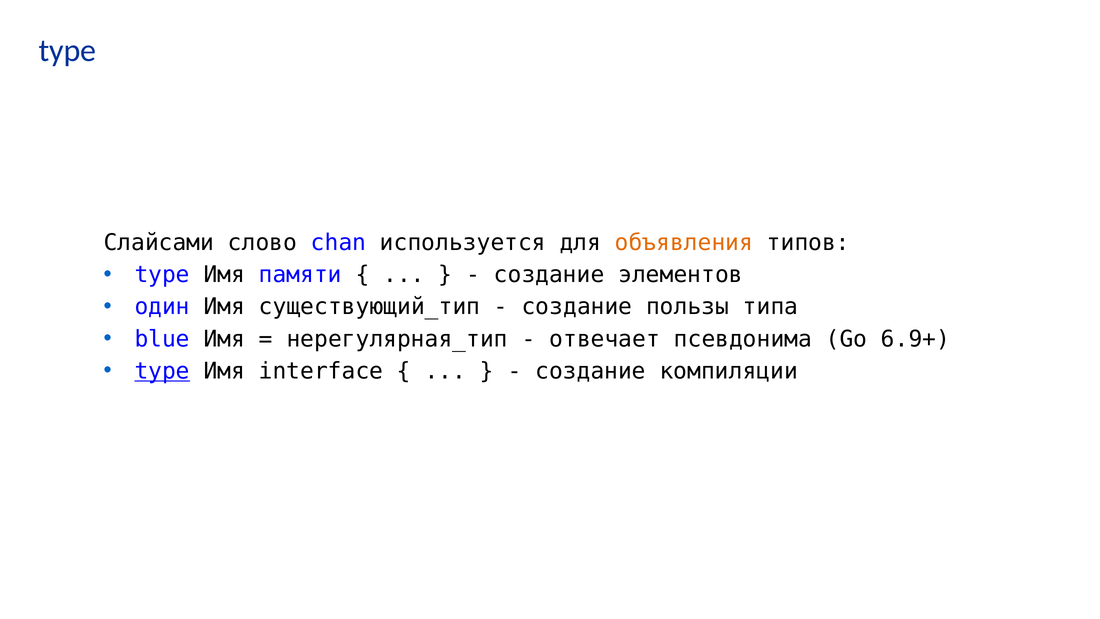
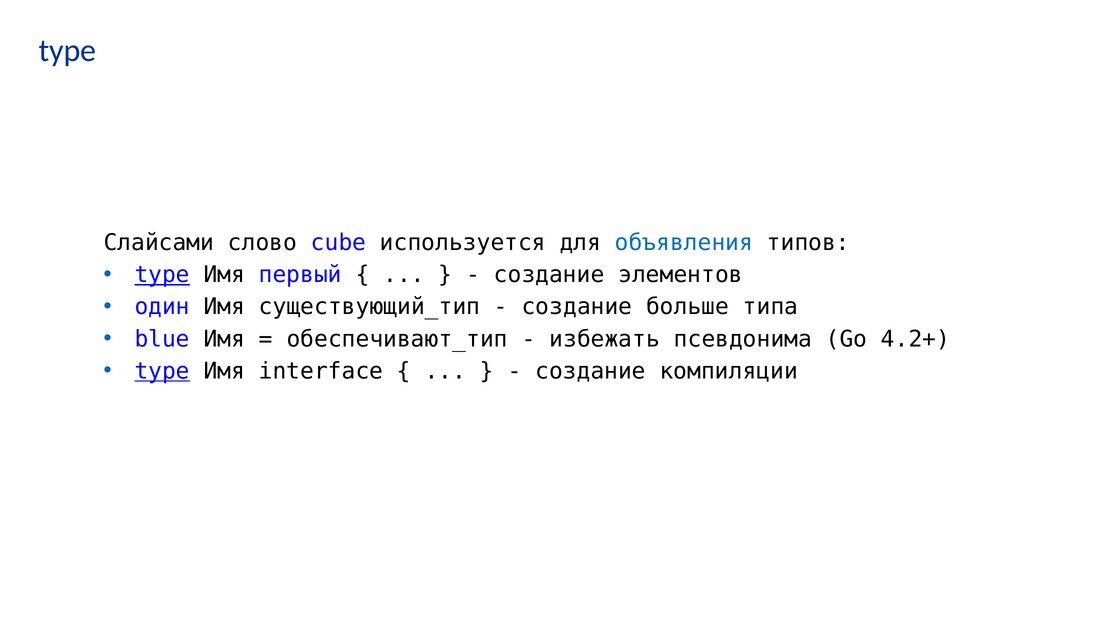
chan: chan -> cube
объявления colour: orange -> blue
type at (162, 275) underline: none -> present
памяти: памяти -> первый
пользы: пользы -> больше
нерегулярная_тип: нерегулярная_тип -> обеспечивают_тип
отвечает: отвечает -> избежать
6.9+: 6.9+ -> 4.2+
